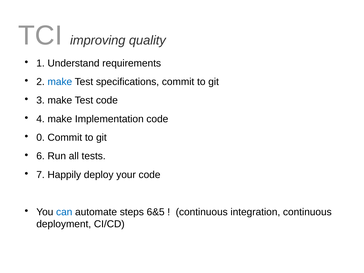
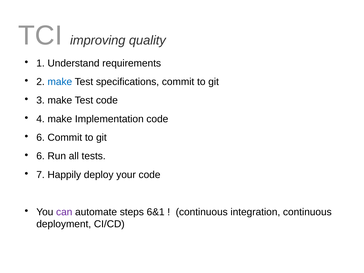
0 at (41, 138): 0 -> 6
can colour: blue -> purple
6&5: 6&5 -> 6&1
